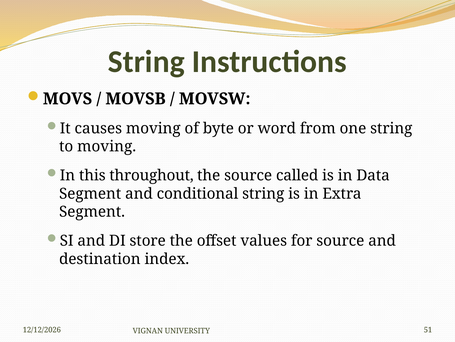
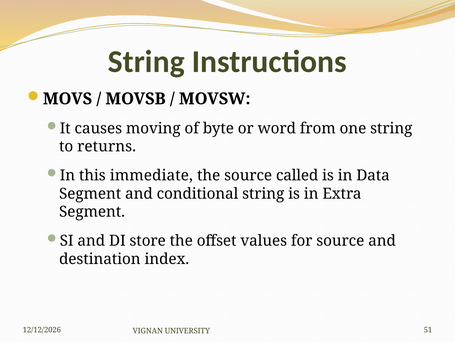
to moving: moving -> returns
throughout: throughout -> immediate
